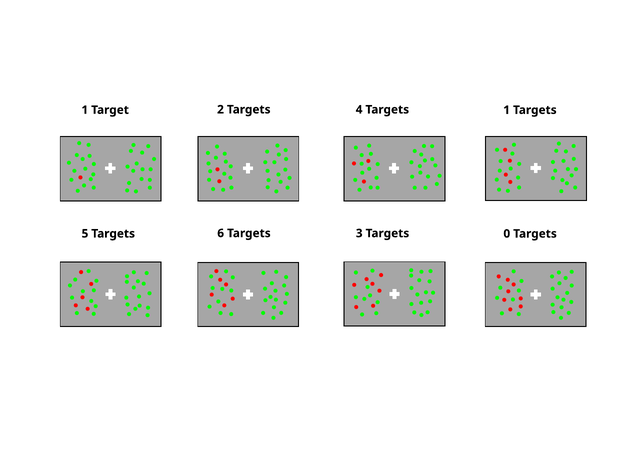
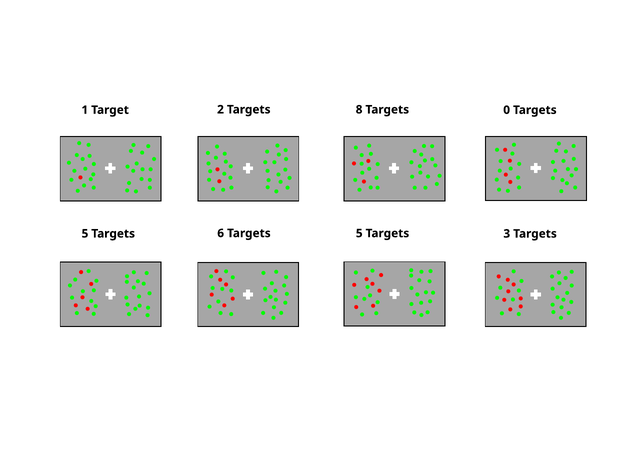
4: 4 -> 8
Target 1: 1 -> 0
6 Targets 3: 3 -> 5
0: 0 -> 3
